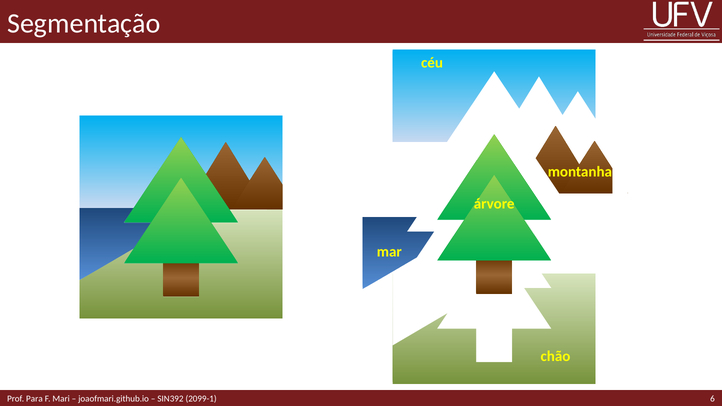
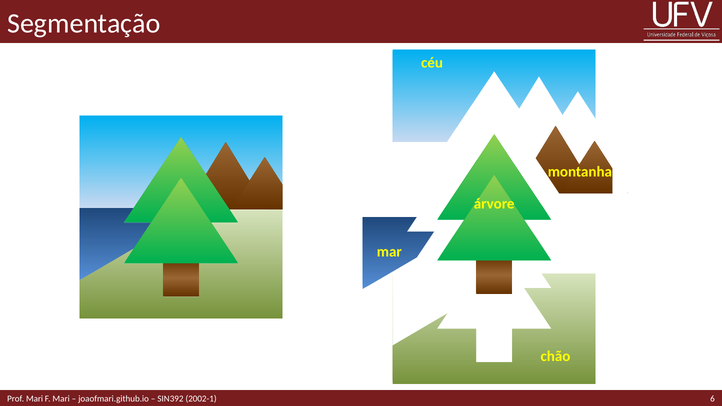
Prof Para: Para -> Mari
2099-1: 2099-1 -> 2002-1
